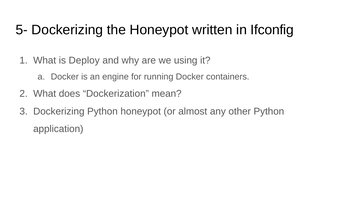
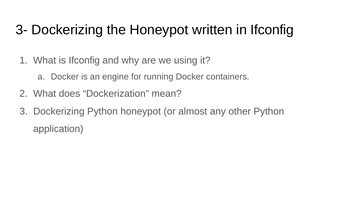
5-: 5- -> 3-
is Deploy: Deploy -> Ifconfig
